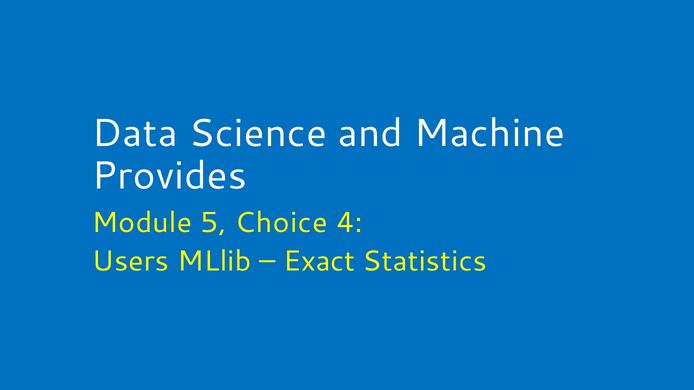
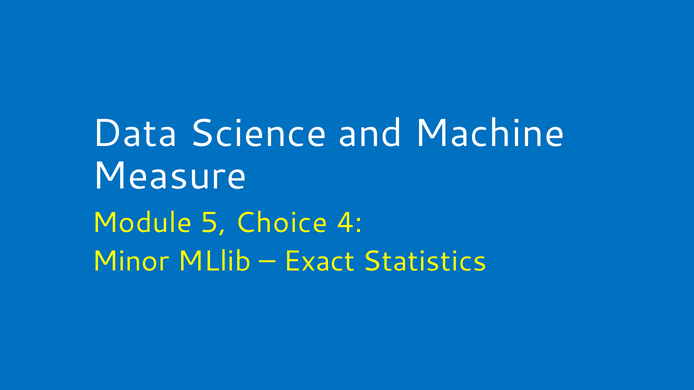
Provides: Provides -> Measure
Users: Users -> Minor
